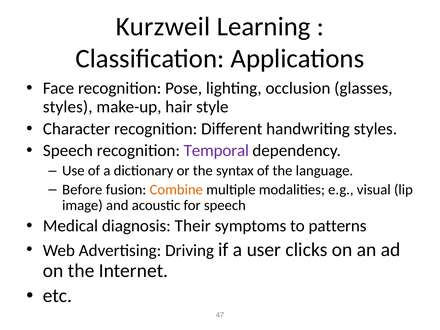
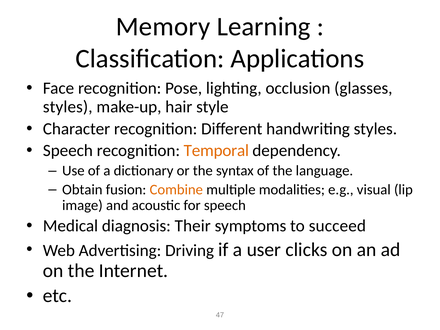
Kurzweil: Kurzweil -> Memory
Temporal colour: purple -> orange
Before: Before -> Obtain
patterns: patterns -> succeed
